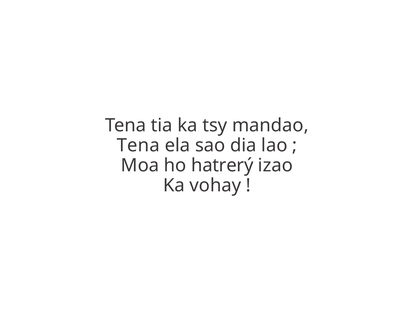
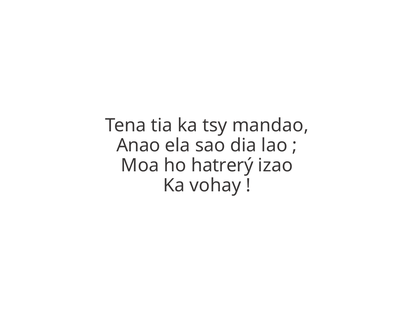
Tena at (138, 145): Tena -> Anao
